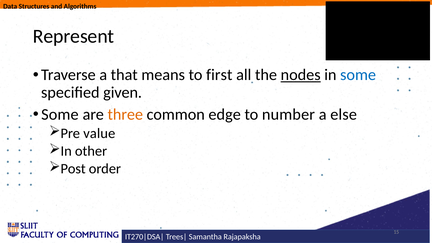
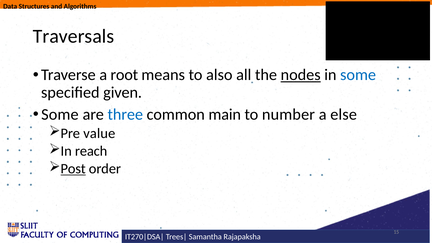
Represent: Represent -> Traversals
that: that -> root
first: first -> also
three colour: orange -> blue
edge: edge -> main
other: other -> reach
Post underline: none -> present
